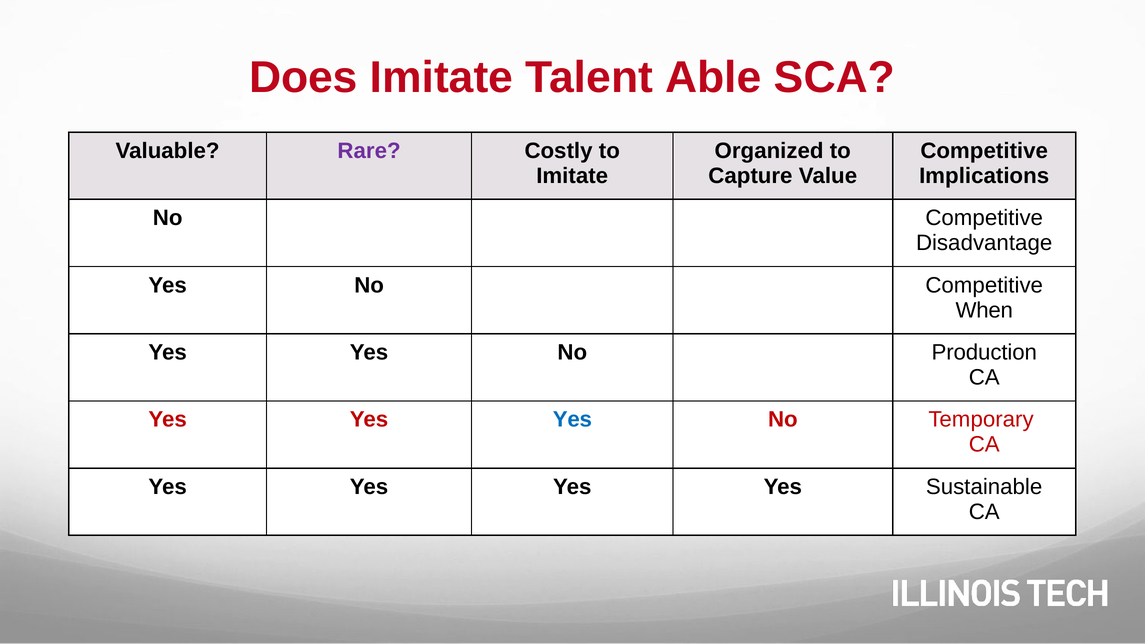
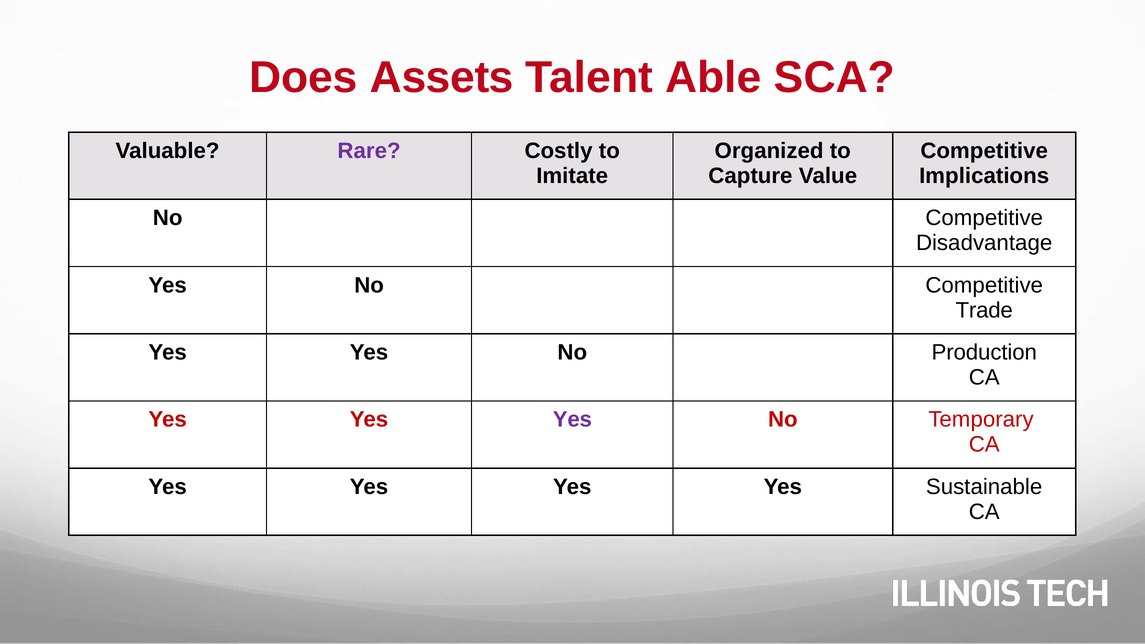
Does Imitate: Imitate -> Assets
When: When -> Trade
Yes at (572, 420) colour: blue -> purple
